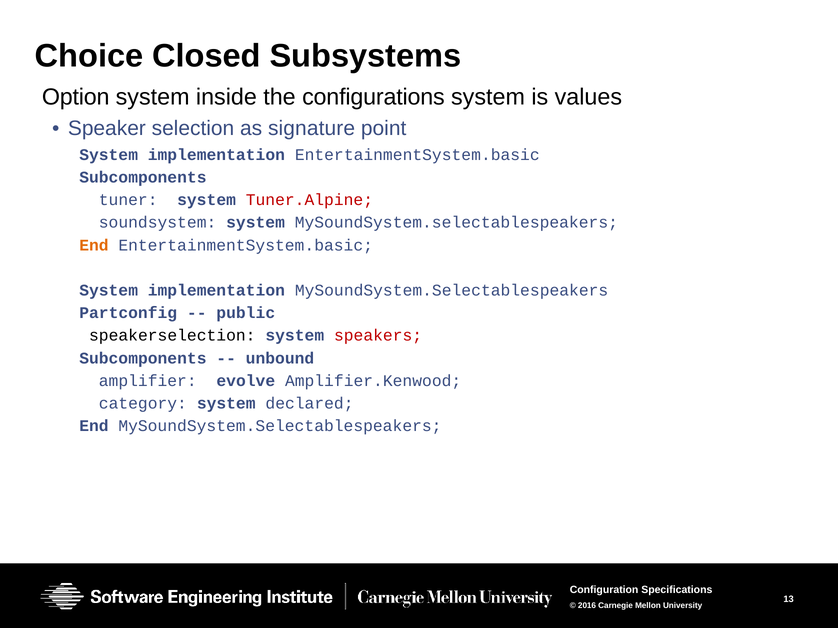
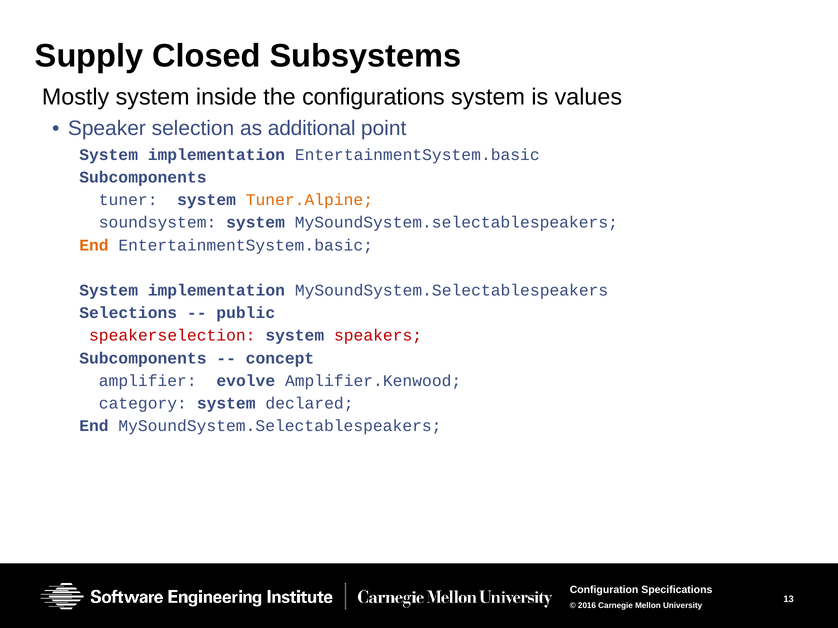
Choice: Choice -> Supply
Option: Option -> Mostly
signature: signature -> additional
Tuner.Alpine colour: red -> orange
Partconfig: Partconfig -> Selections
speakerselection colour: black -> red
unbound: unbound -> concept
